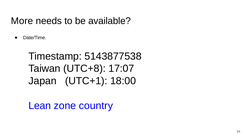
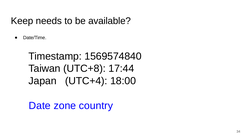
More: More -> Keep
5143877538: 5143877538 -> 1569574840
17:07: 17:07 -> 17:44
UTC+1: UTC+1 -> UTC+4
Lean: Lean -> Date
